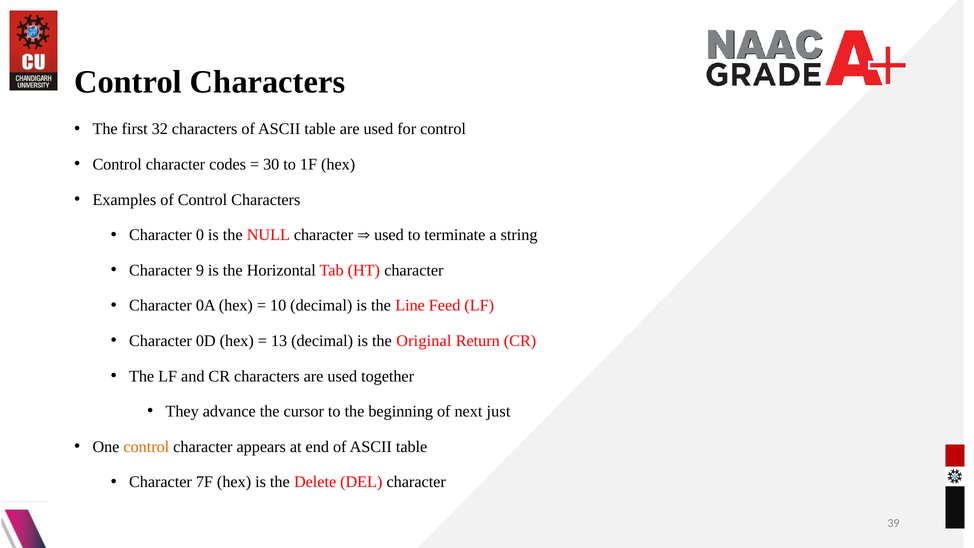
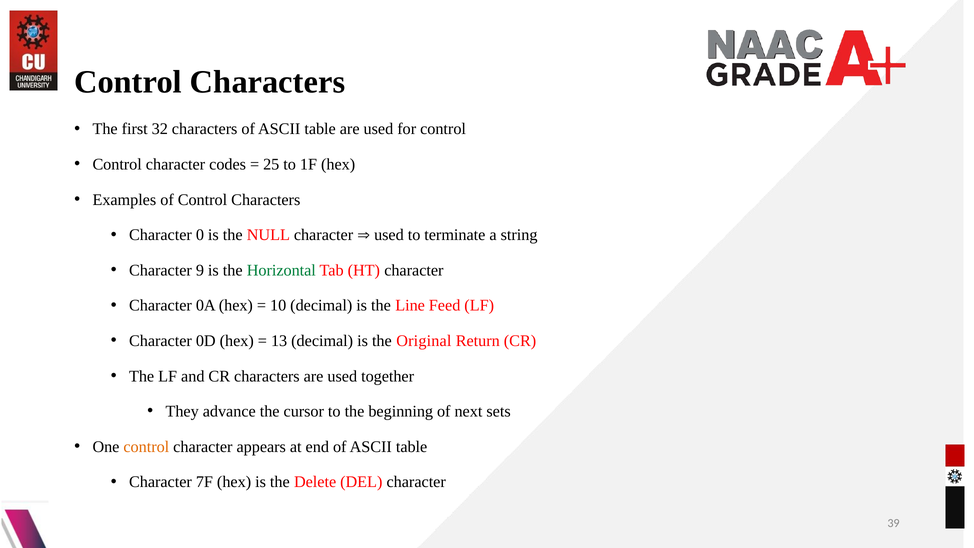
30: 30 -> 25
Horizontal colour: black -> green
just: just -> sets
